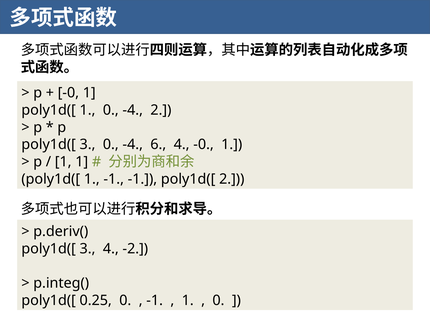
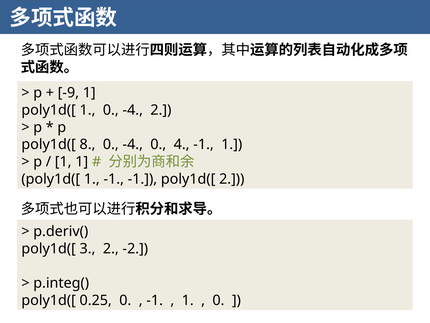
-0 at (68, 93): -0 -> -9
3 at (87, 144): 3 -> 8
-4 6: 6 -> 0
4 -0: -0 -> -1
3 4: 4 -> 2
